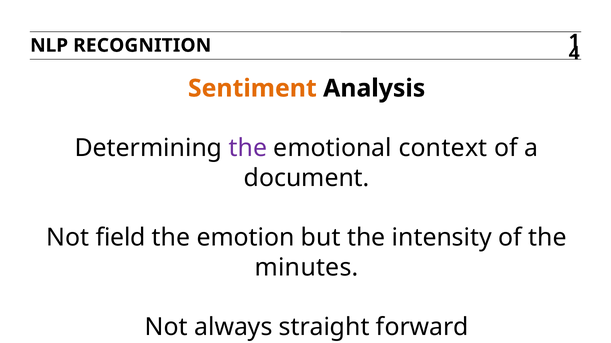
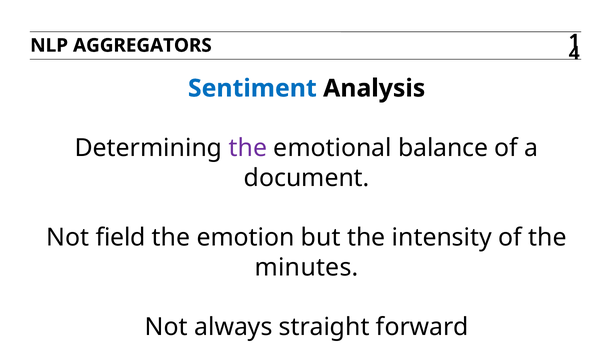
RECOGNITION: RECOGNITION -> AGGREGATORS
Sentiment colour: orange -> blue
context: context -> balance
